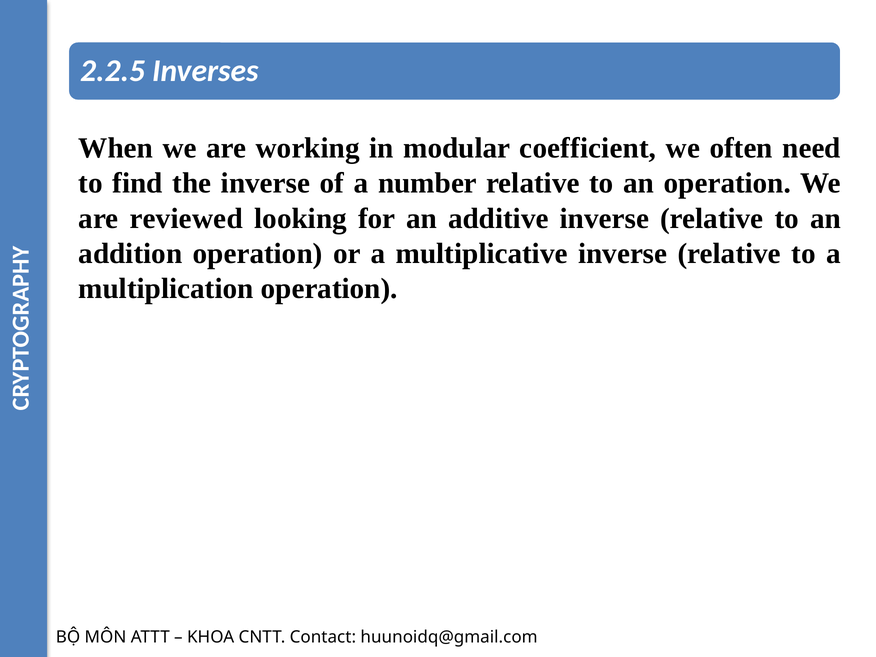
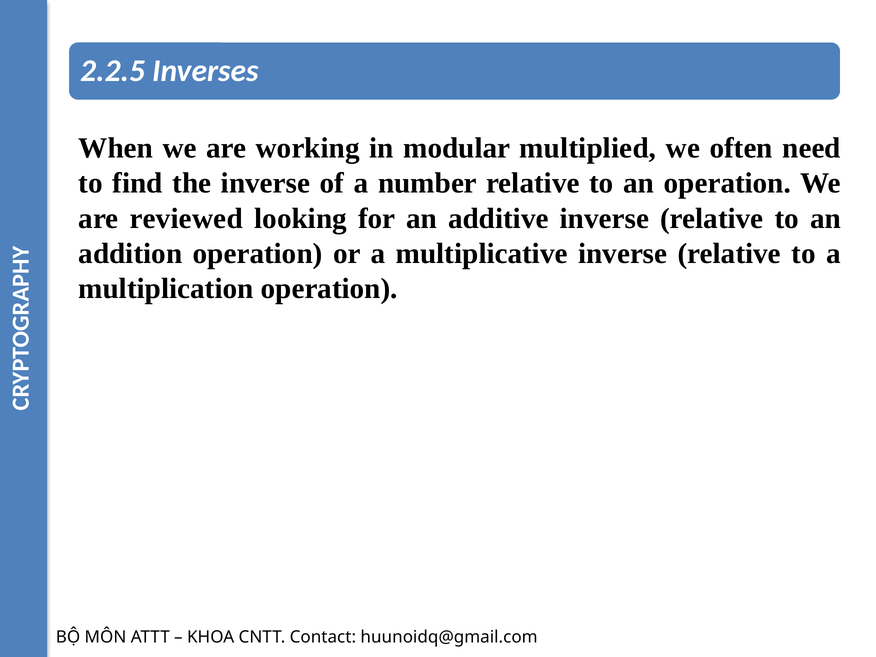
coefficient: coefficient -> multiplied
